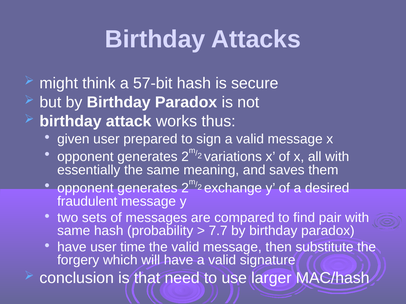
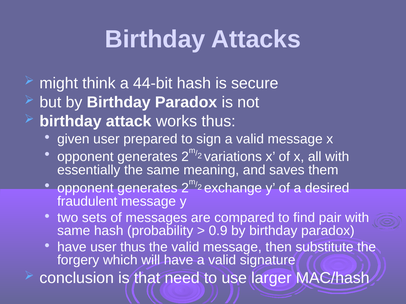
57-bit: 57-bit -> 44-bit
7.7: 7.7 -> 0.9
user time: time -> thus
